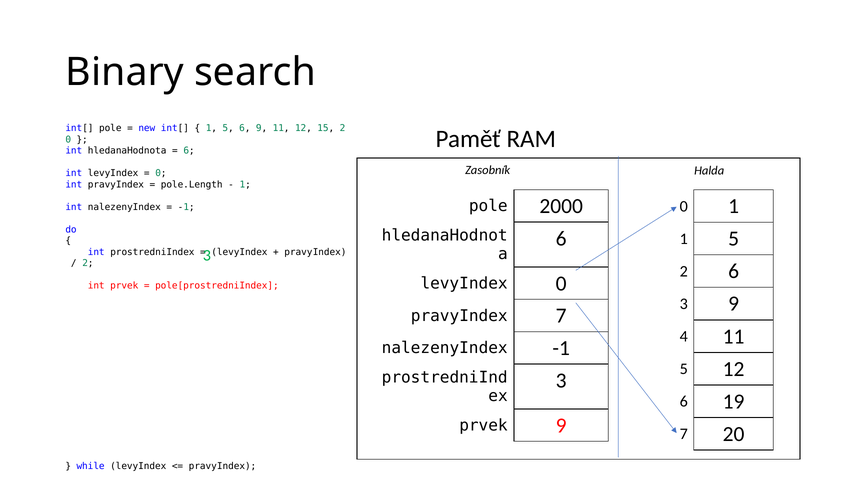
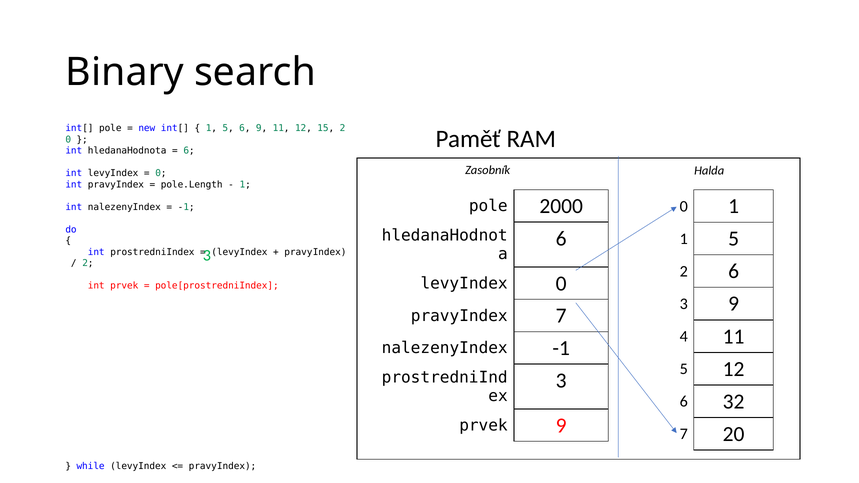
19: 19 -> 32
